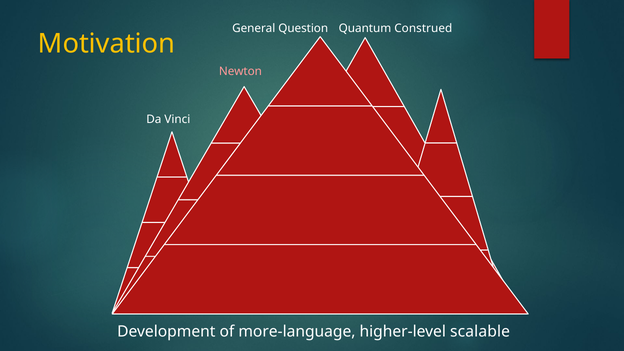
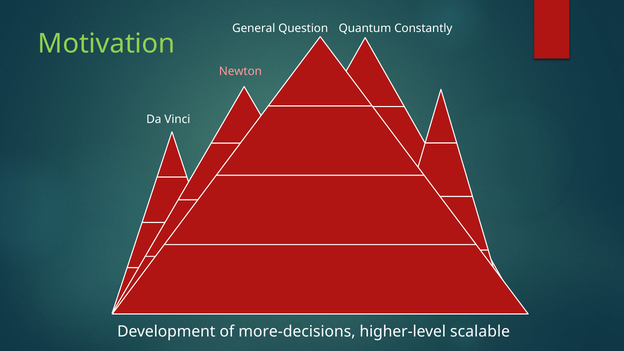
Construed: Construed -> Constantly
Motivation colour: yellow -> light green
more-language: more-language -> more-decisions
